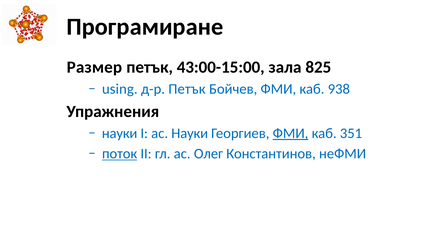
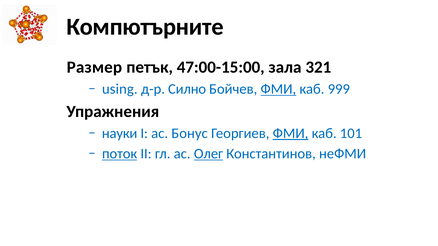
Програмиране: Програмиране -> Компютърните
43:00-15:00: 43:00-15:00 -> 47:00-15:00
825: 825 -> 321
д-р Петък: Петък -> Силно
ФМИ at (278, 89) underline: none -> present
938: 938 -> 999
ас Науки: Науки -> Бонус
351: 351 -> 101
Олег underline: none -> present
